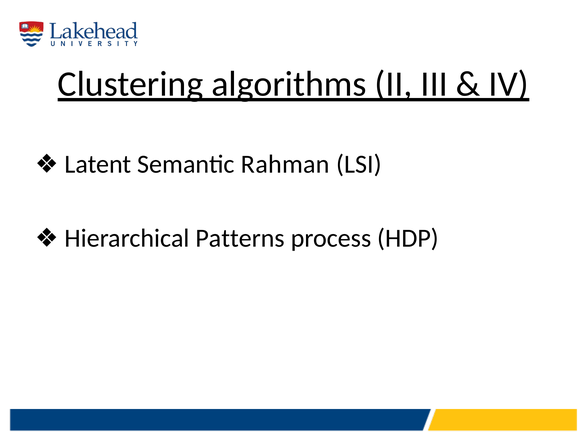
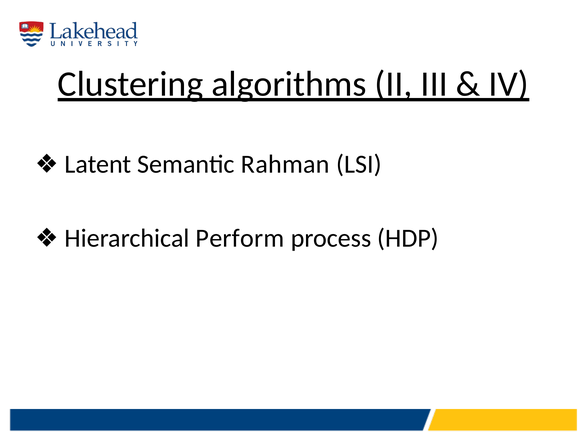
Patterns: Patterns -> Perform
